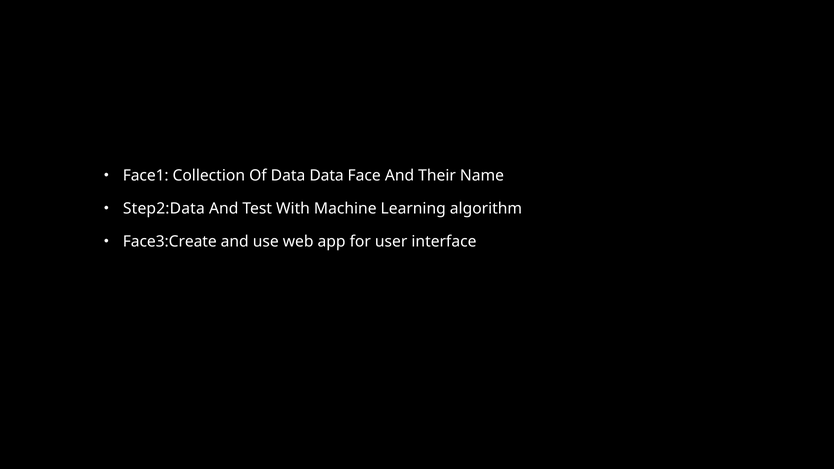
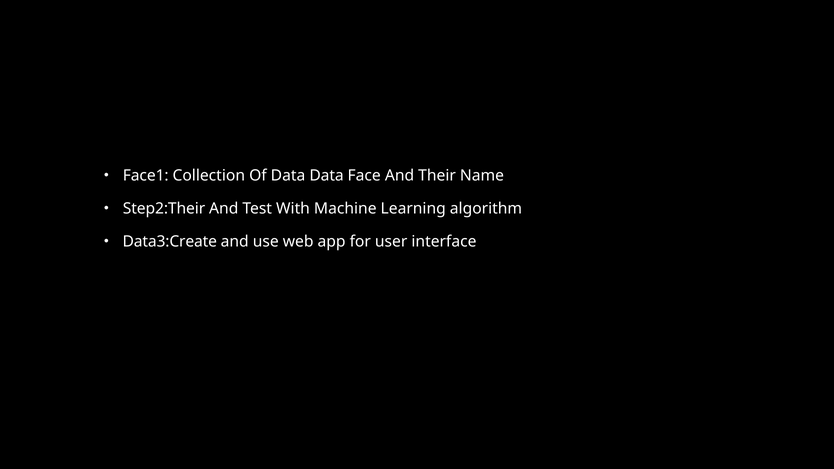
Step2:Data: Step2:Data -> Step2:Their
Face3:Create: Face3:Create -> Data3:Create
